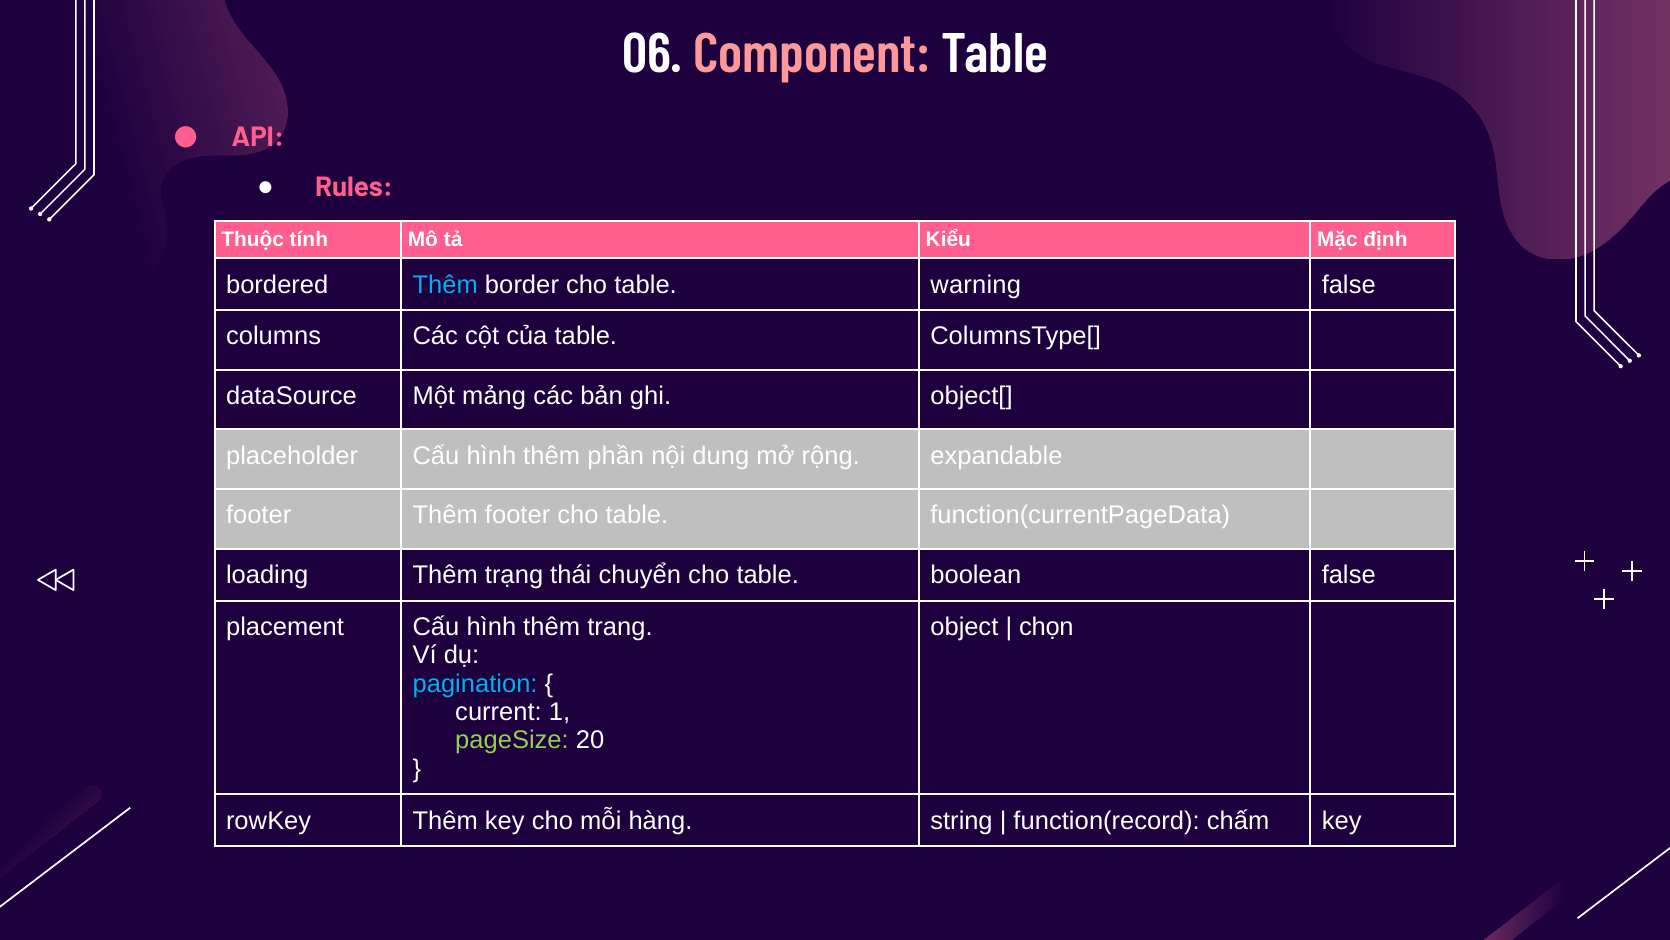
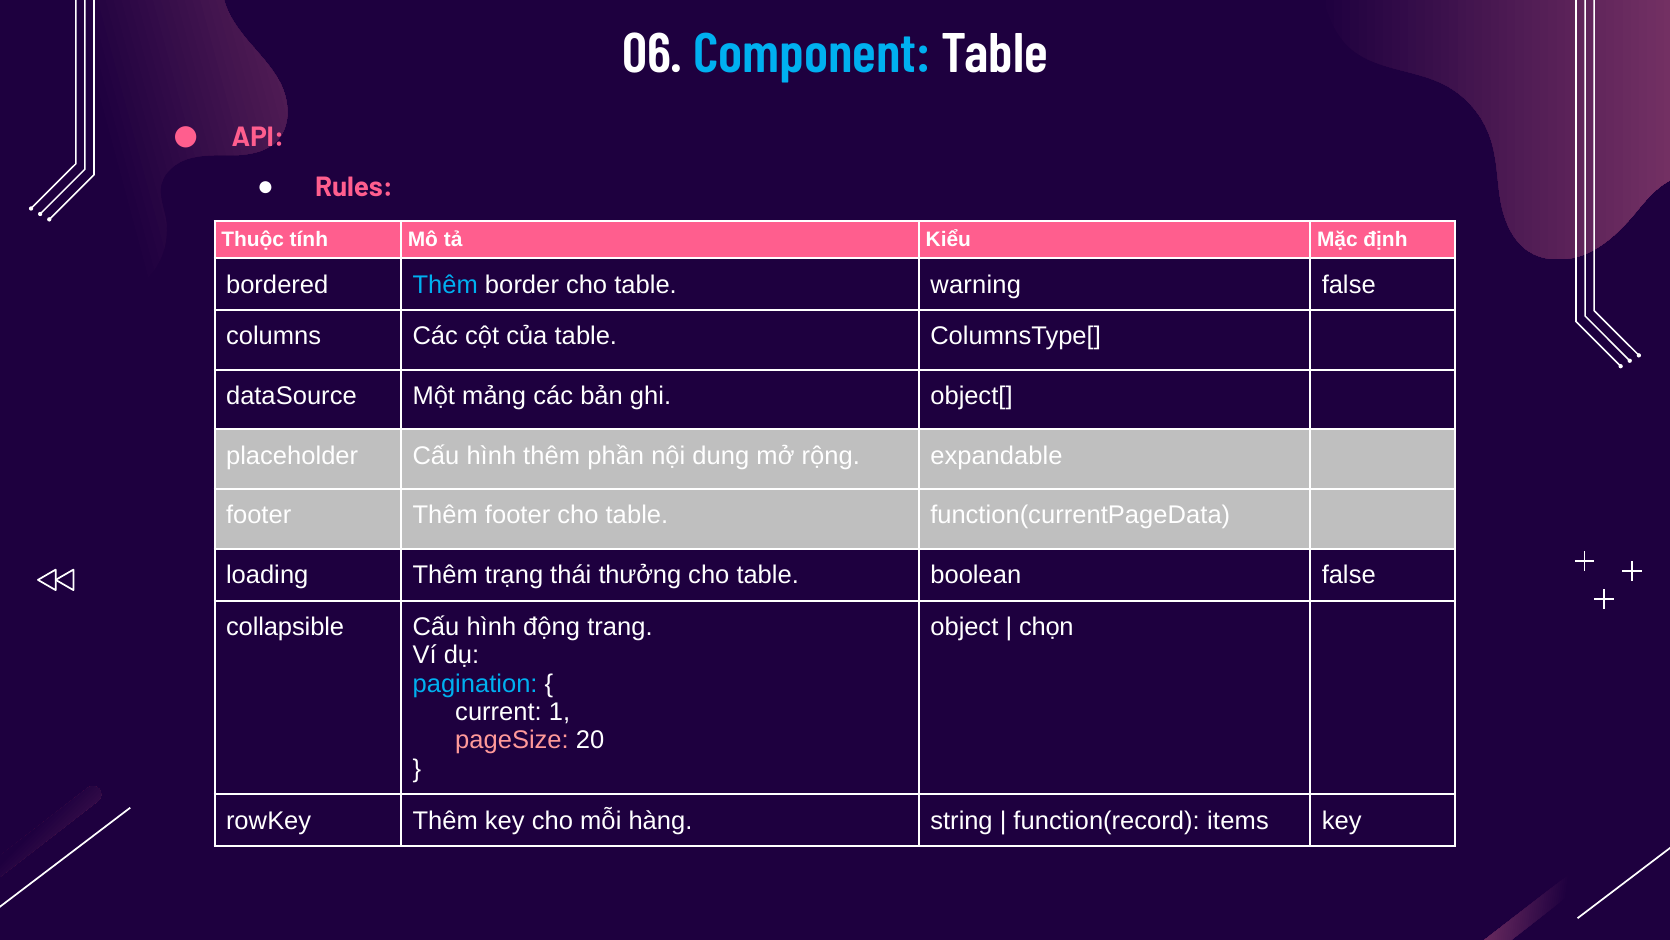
Component colour: pink -> light blue
chuyển: chuyển -> thưởng
placement: placement -> collapsible
thêm at (552, 626): thêm -> động
pageSize colour: light green -> pink
chấm: chấm -> items
